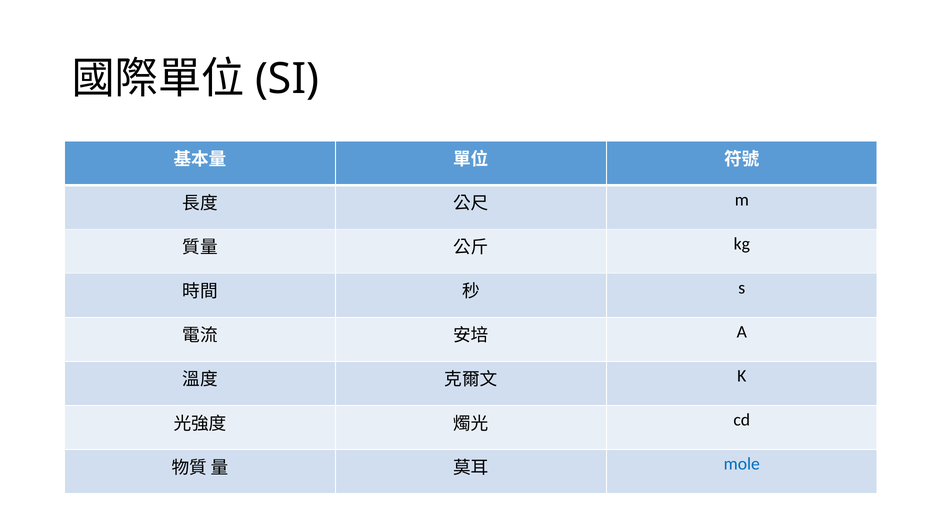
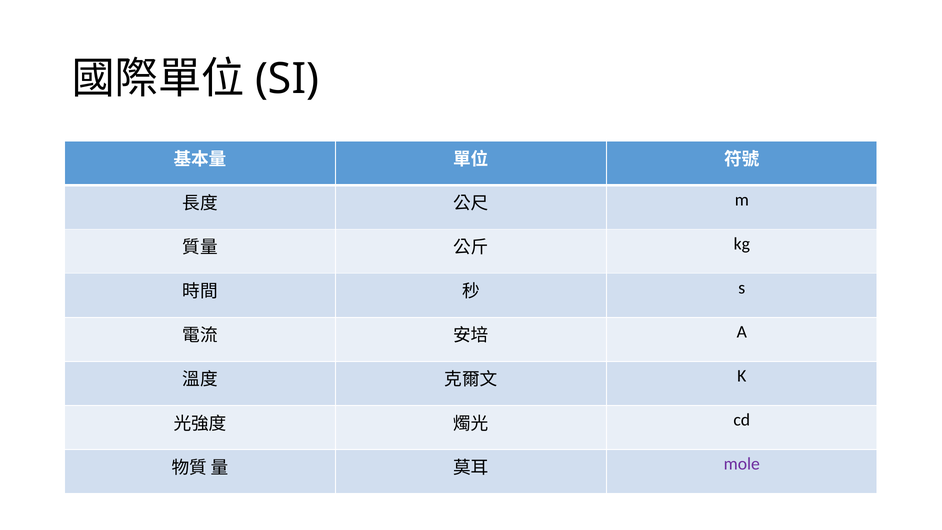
mole colour: blue -> purple
